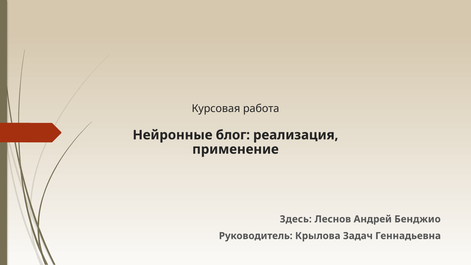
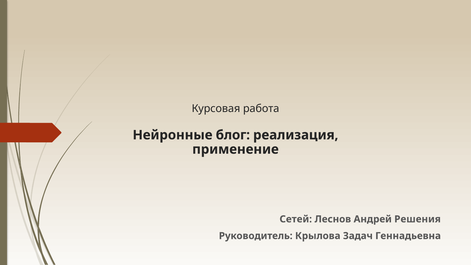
Здесь: Здесь -> Сетей
Бенджио: Бенджио -> Решения
